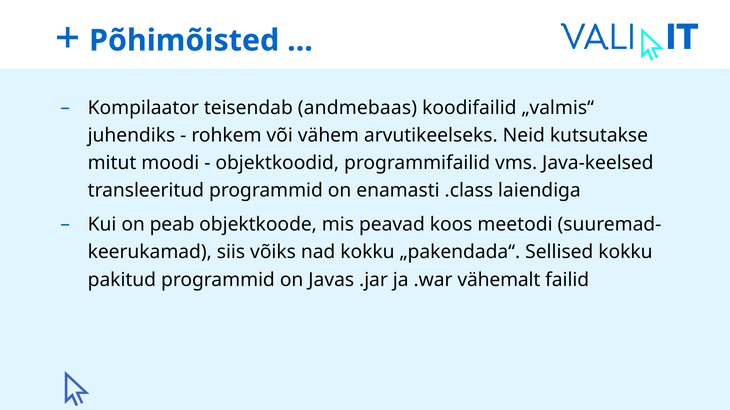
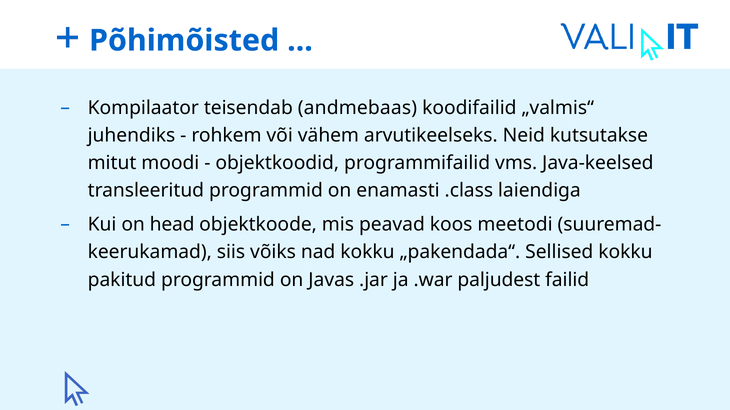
peab: peab -> head
vähemalt: vähemalt -> paljudest
